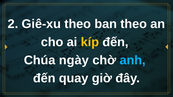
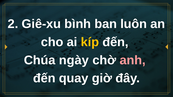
Giê-xu theo: theo -> bình
ban theo: theo -> luôn
anh colour: light blue -> pink
